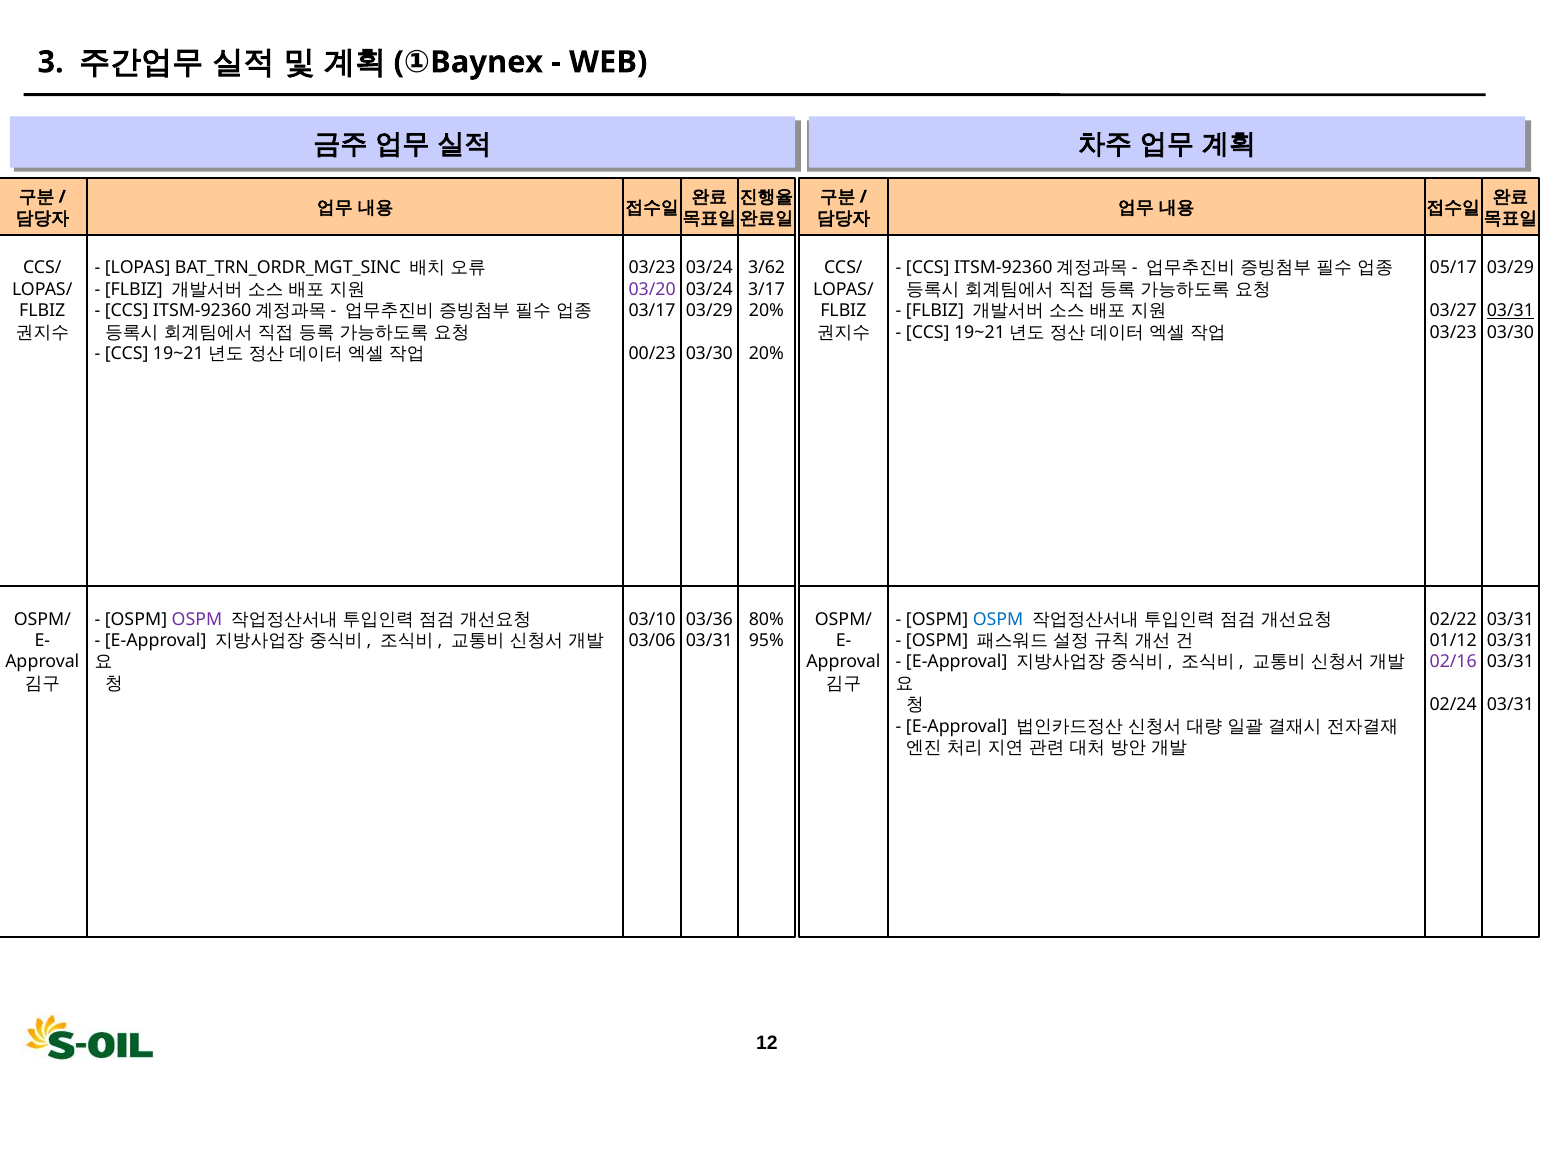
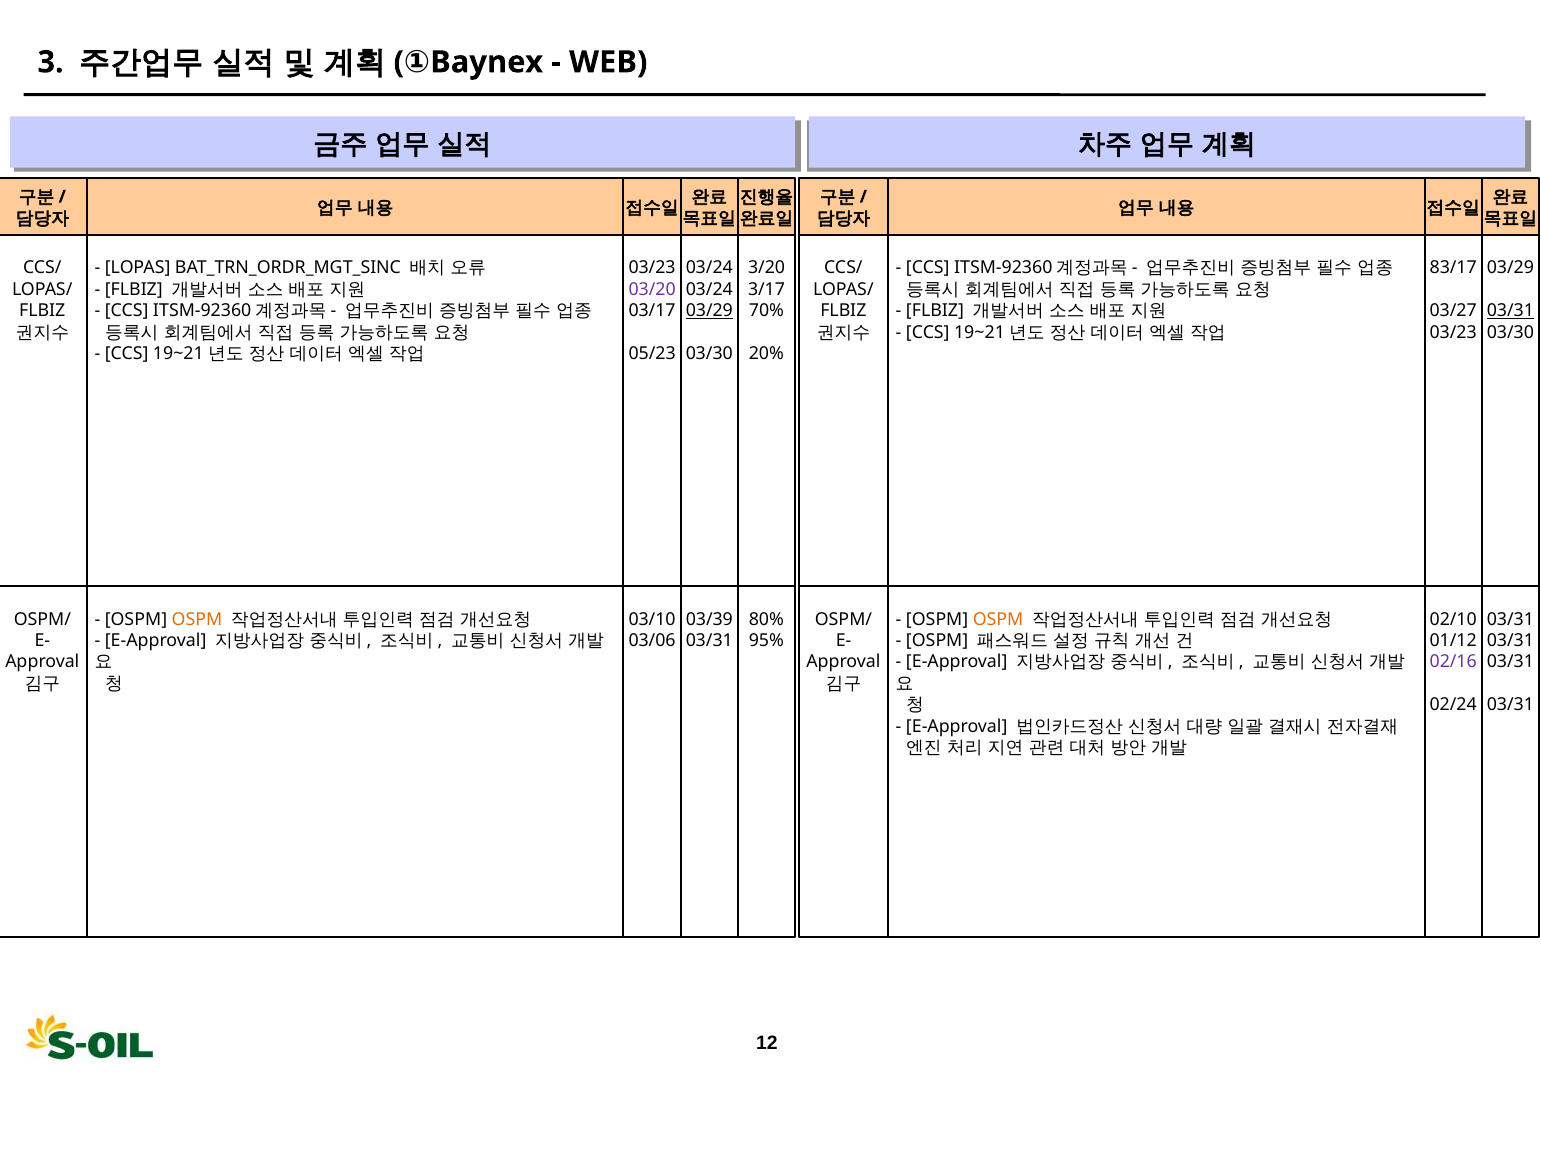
3/62: 3/62 -> 3/20
05/17: 05/17 -> 83/17
03/29 at (709, 311) underline: none -> present
20% at (766, 311): 20% -> 70%
00/23: 00/23 -> 05/23
OSPM at (197, 619) colour: purple -> orange
03/36: 03/36 -> 03/39
OSPM at (998, 619) colour: blue -> orange
02/22: 02/22 -> 02/10
